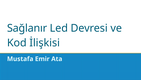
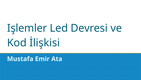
Sağlanır: Sağlanır -> Işlemler
